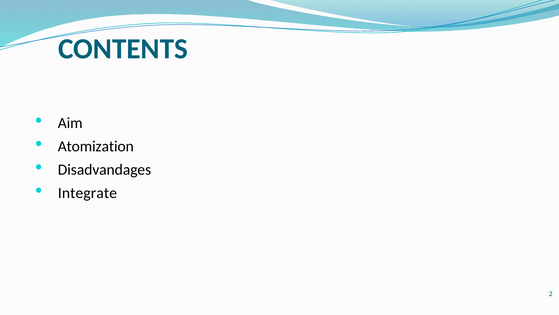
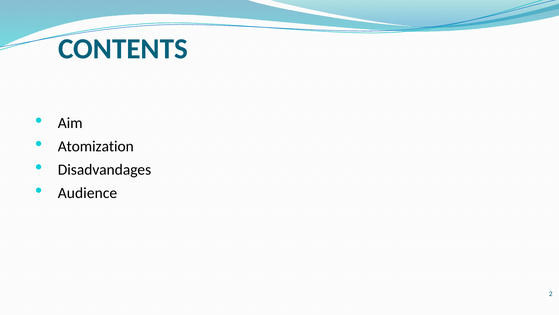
Integrate: Integrate -> Audience
